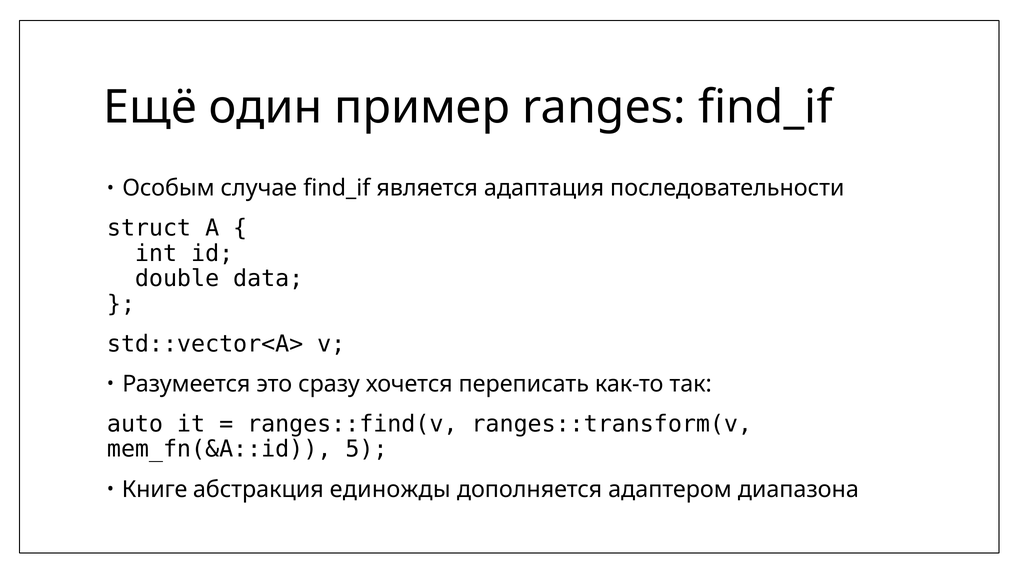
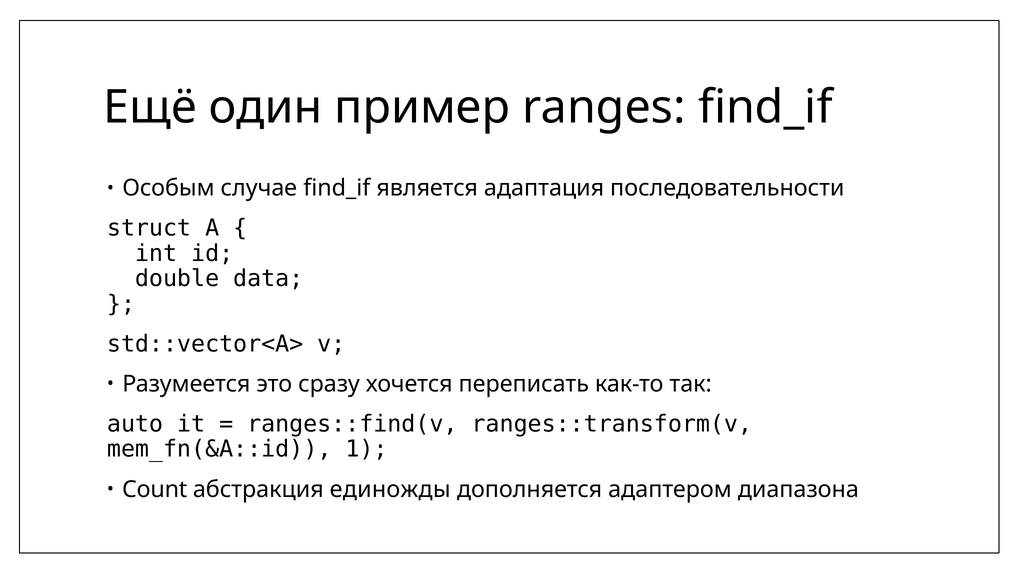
5: 5 -> 1
Книге: Книге -> Count
